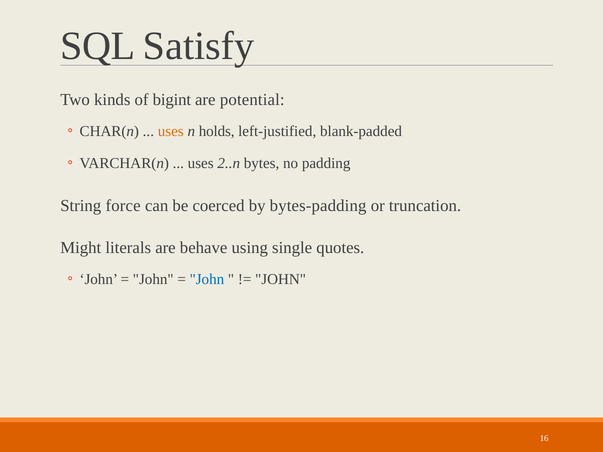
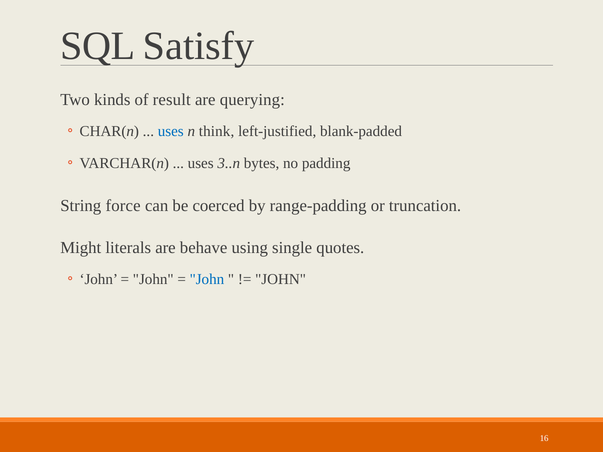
bigint: bigint -> result
potential: potential -> querying
uses at (171, 131) colour: orange -> blue
holds: holds -> think
2..n: 2..n -> 3..n
bytes-padding: bytes-padding -> range-padding
